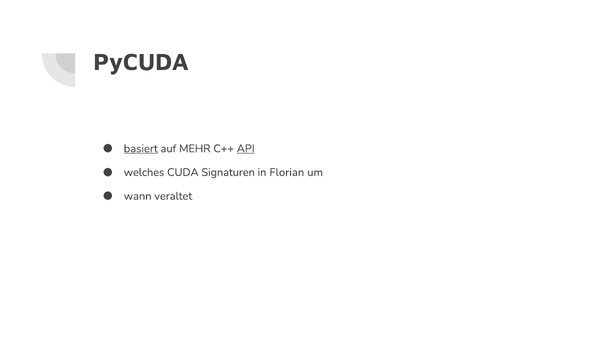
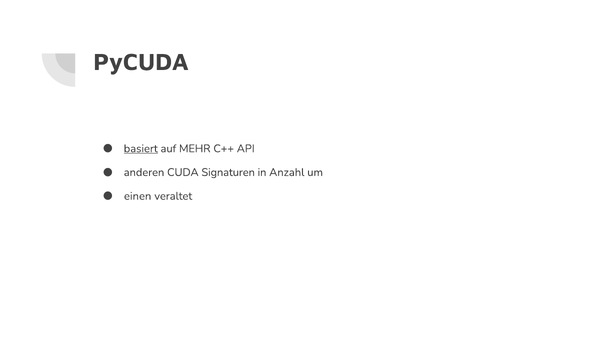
API underline: present -> none
welches: welches -> anderen
Florian: Florian -> Anzahl
wann: wann -> einen
